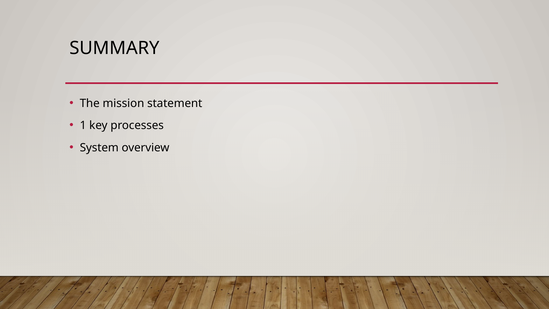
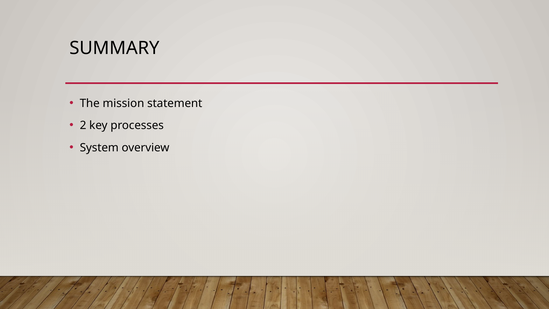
1: 1 -> 2
